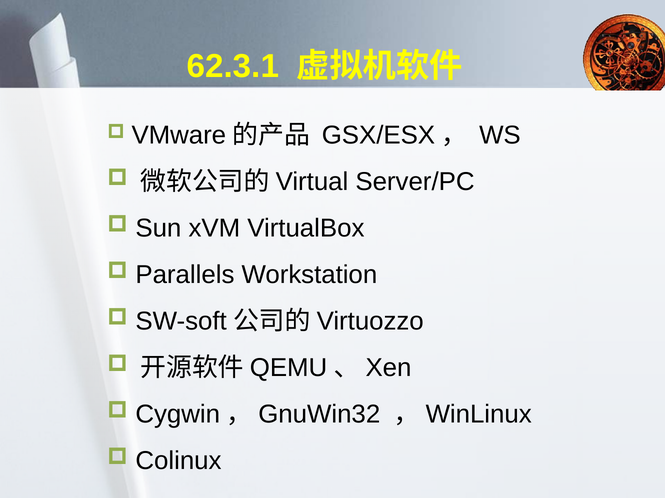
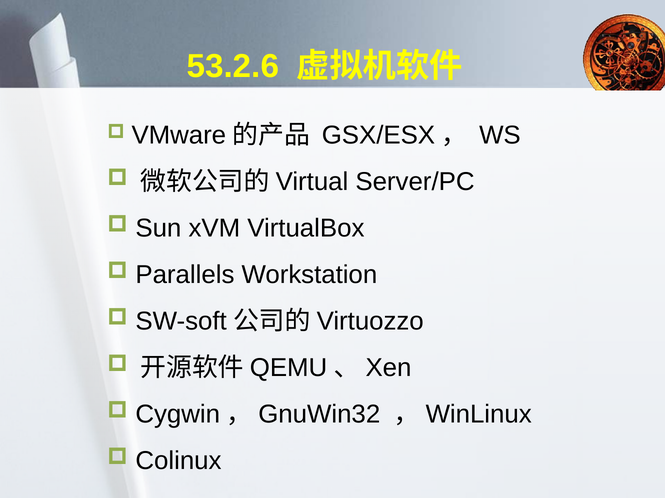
62.3.1: 62.3.1 -> 53.2.6
